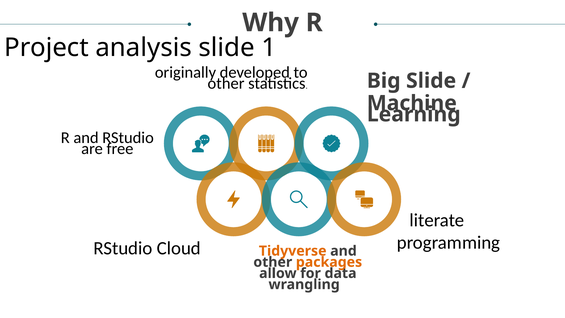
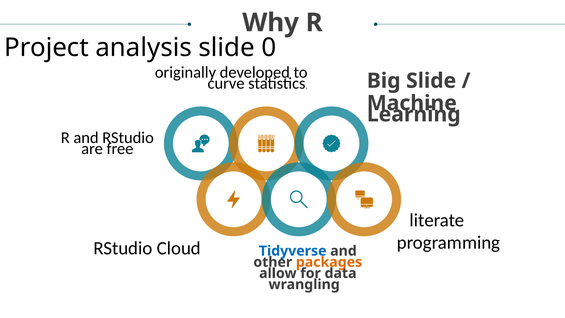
1: 1 -> 0
other at (226, 83): other -> curve
Tidyverse colour: orange -> blue
